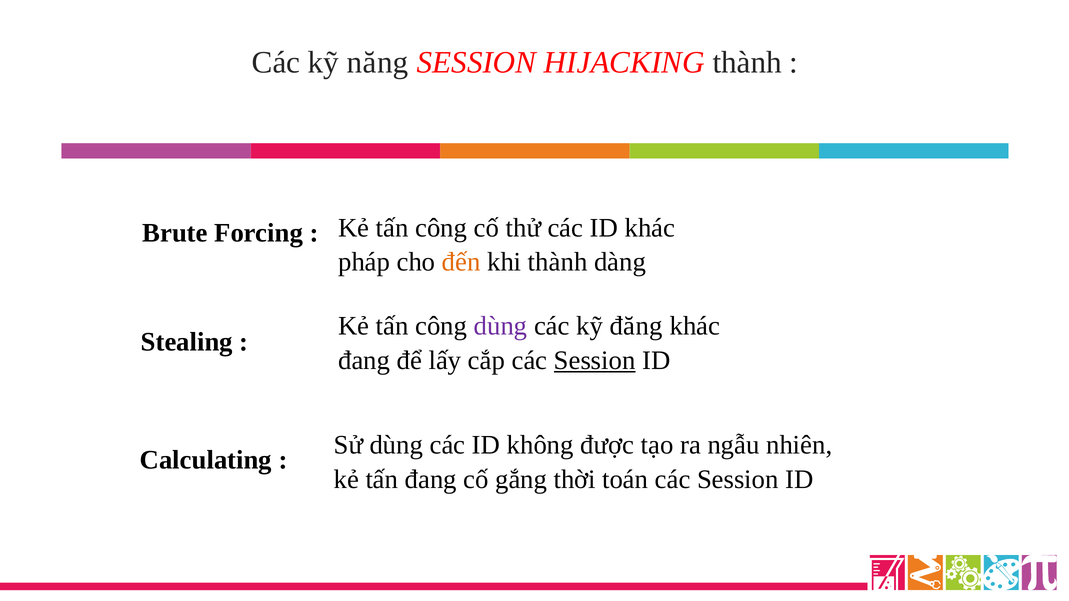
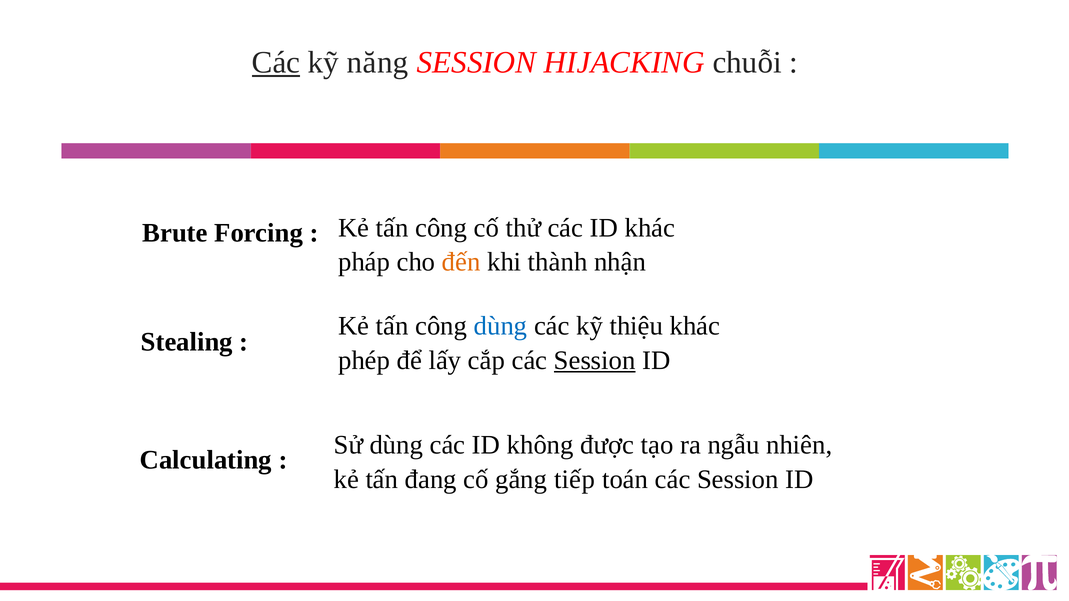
Các at (276, 63) underline: none -> present
HIJACKING thành: thành -> chuỗi
dàng: dàng -> nhận
dùng at (501, 326) colour: purple -> blue
đăng: đăng -> thiệu
đang at (364, 360): đang -> phép
thời: thời -> tiếp
